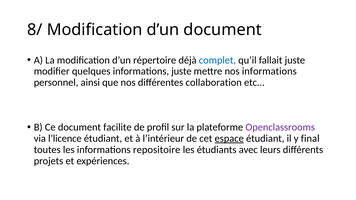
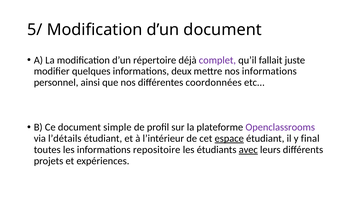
8/: 8/ -> 5/
complet colour: blue -> purple
informations juste: juste -> deux
collaboration: collaboration -> coordonnées
facilite: facilite -> simple
l’licence: l’licence -> l’détails
avec underline: none -> present
